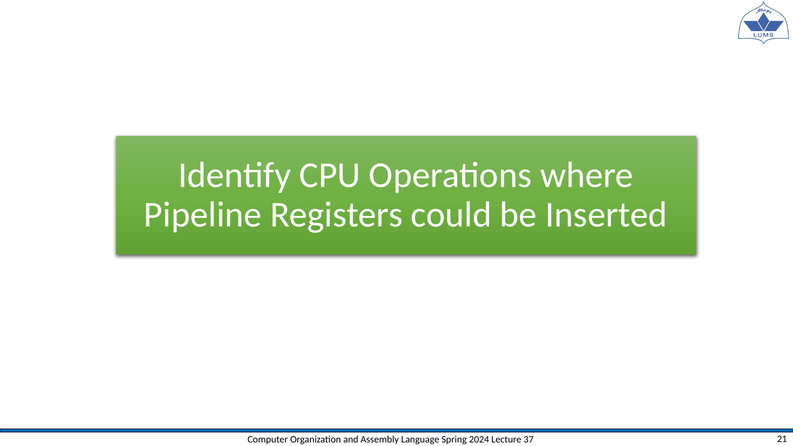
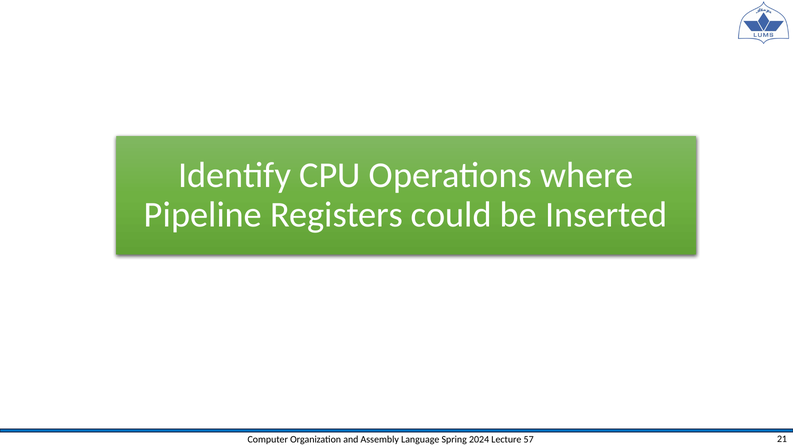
37: 37 -> 57
